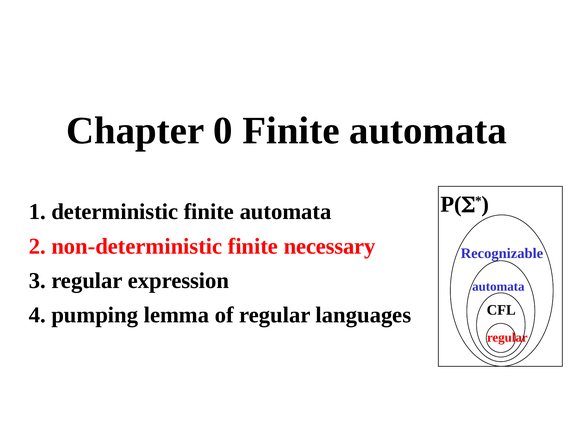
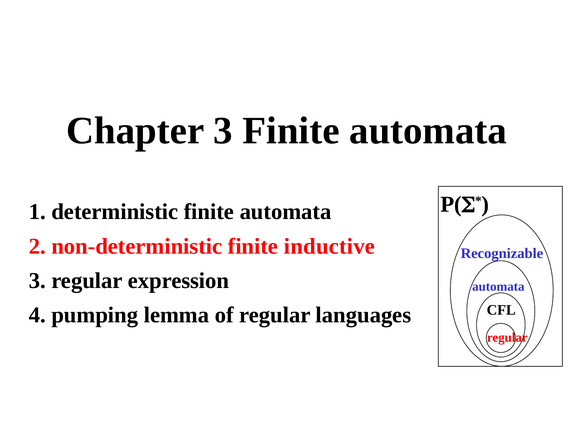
Chapter 0: 0 -> 3
necessary: necessary -> inductive
